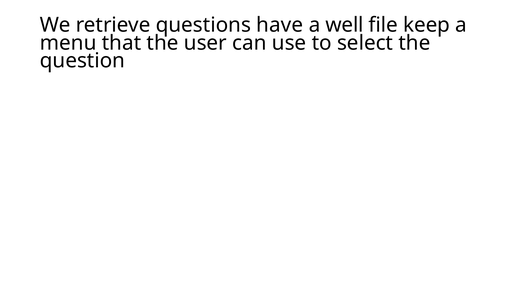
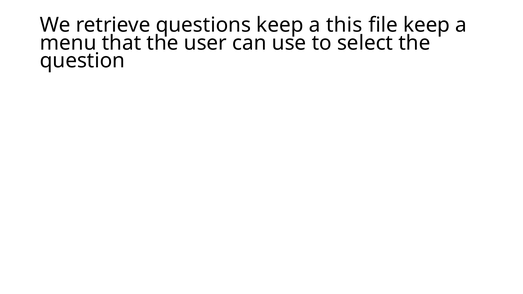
questions have: have -> keep
well: well -> this
